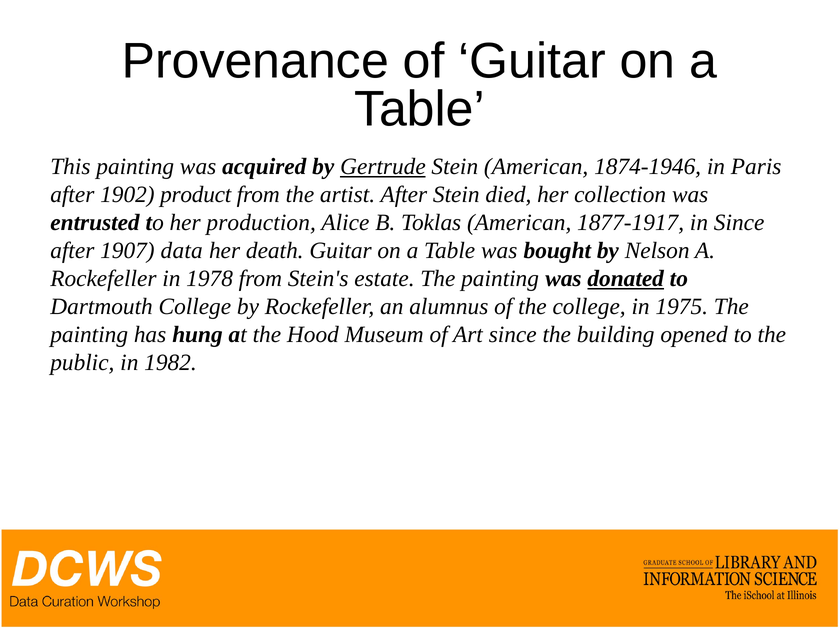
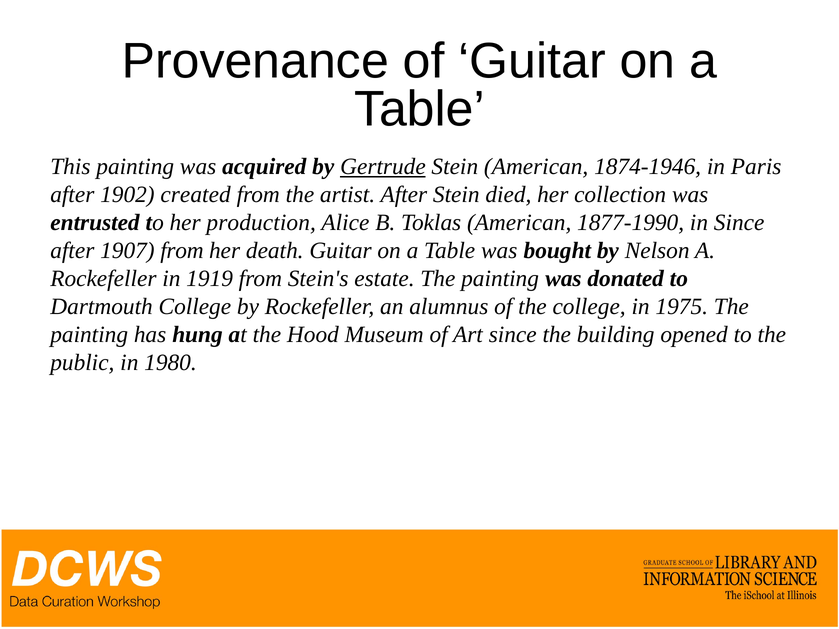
product: product -> created
1877-1917: 1877-1917 -> 1877-1990
1907 data: data -> from
1978: 1978 -> 1919
donated underline: present -> none
1982: 1982 -> 1980
